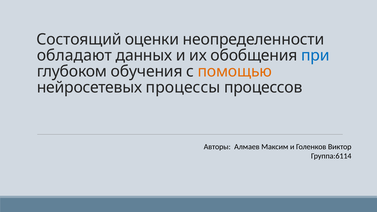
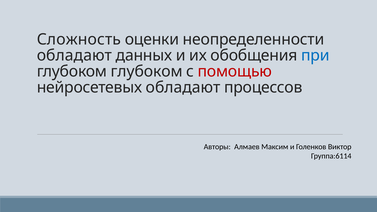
Состоящий: Состоящий -> Сложность
глубоком обучения: обучения -> глубоком
помощью colour: orange -> red
нейросетевых процессы: процессы -> обладают
